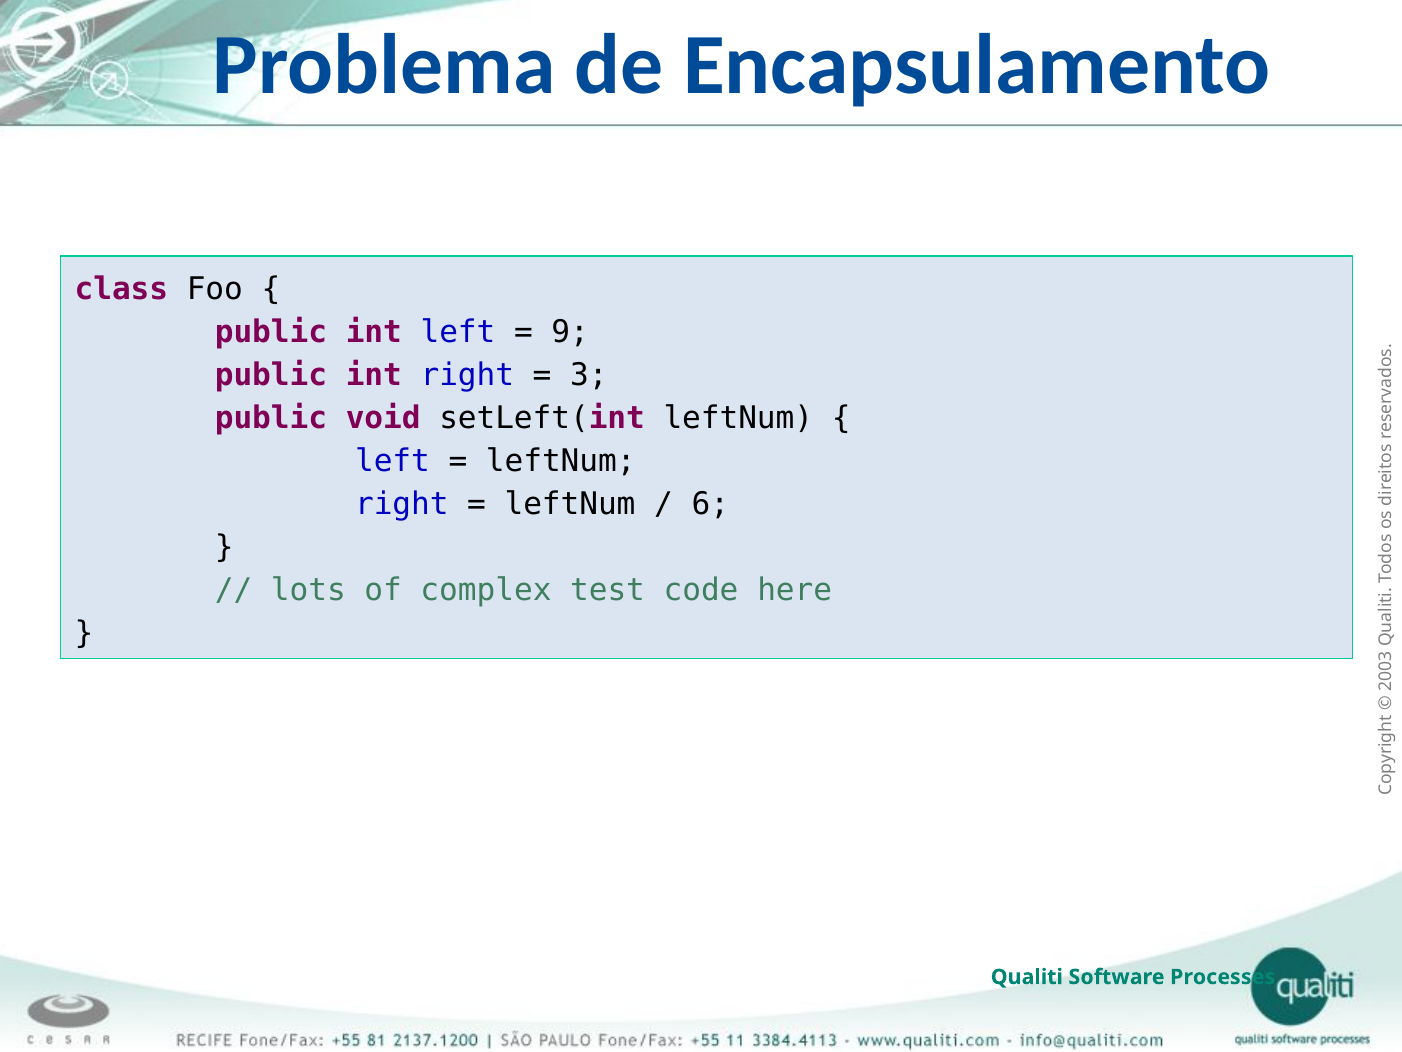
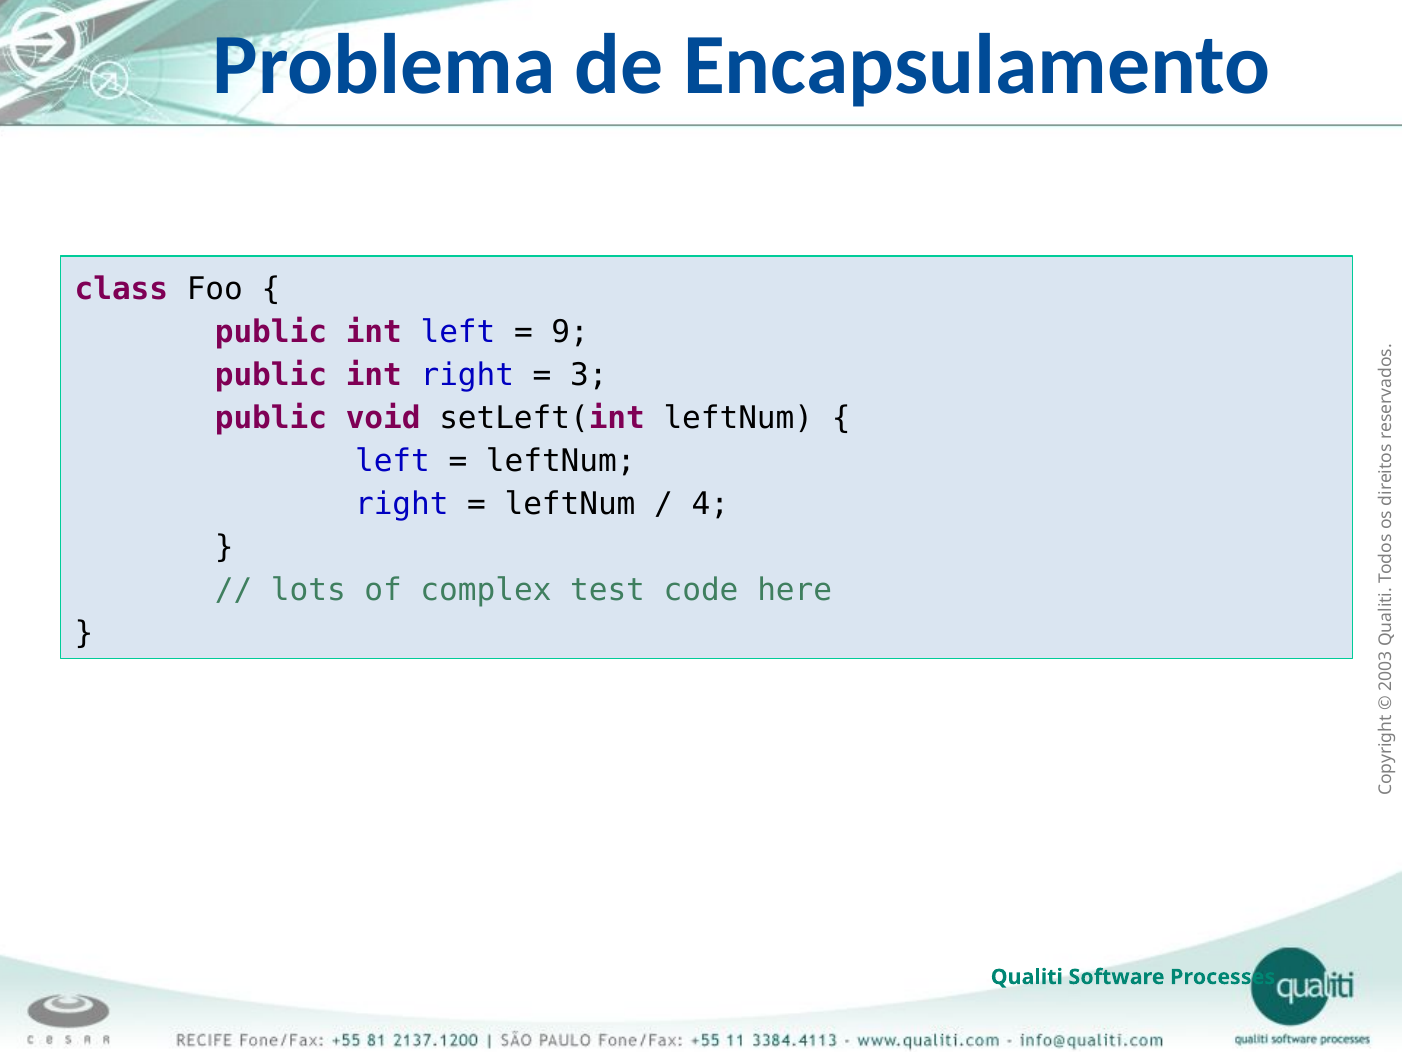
6: 6 -> 4
